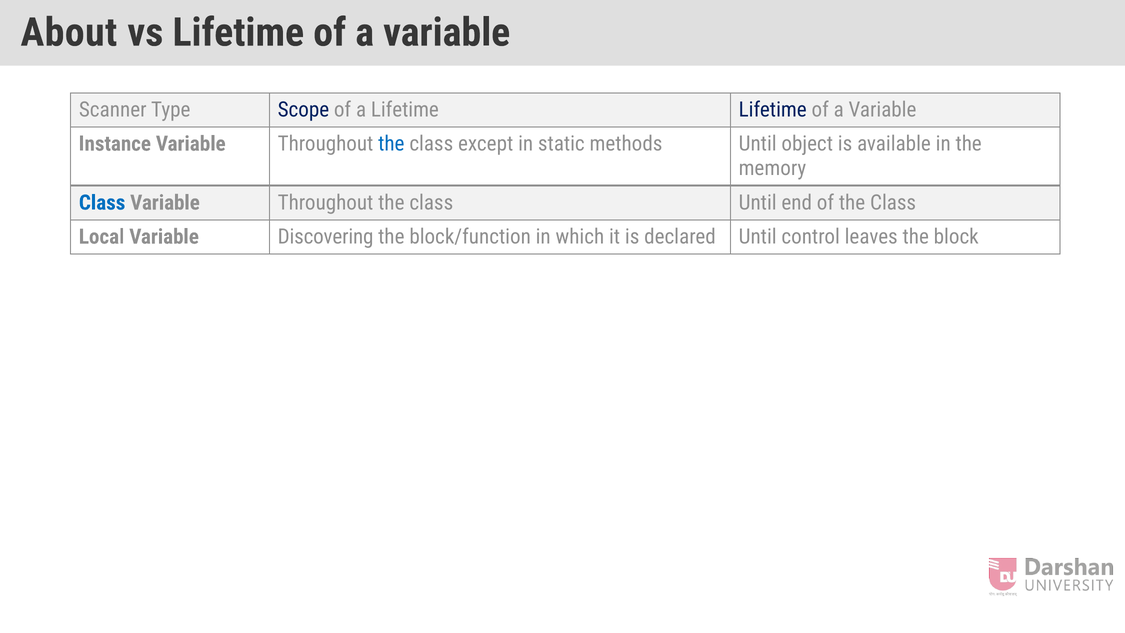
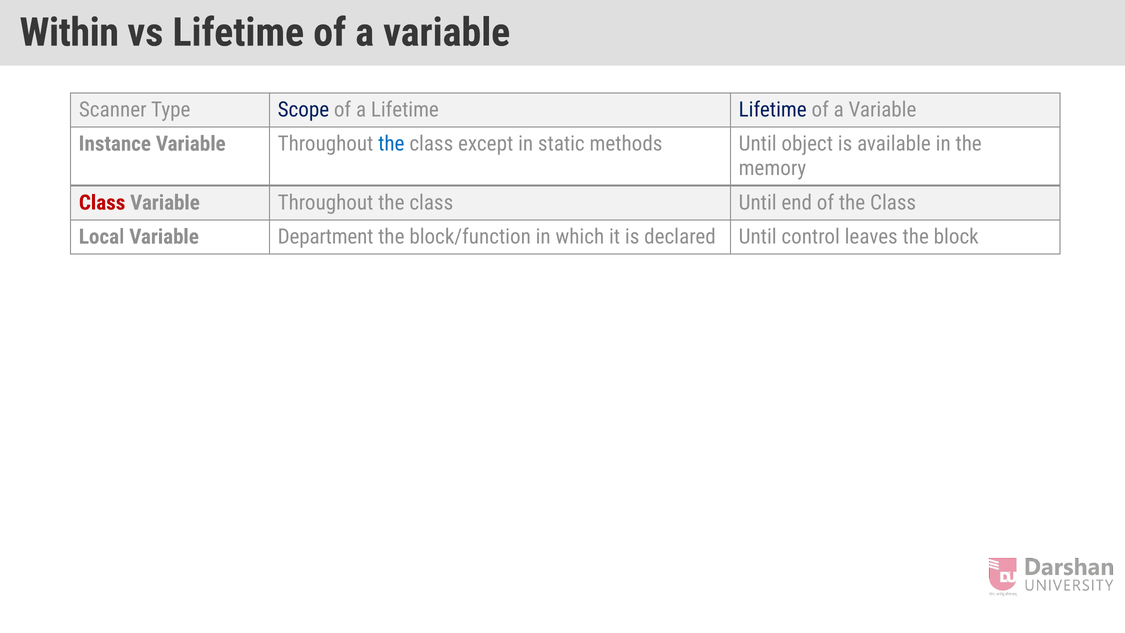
About: About -> Within
Class at (102, 203) colour: blue -> red
Discovering: Discovering -> Department
